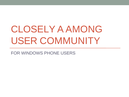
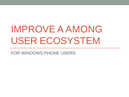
CLOSELY: CLOSELY -> IMPROVE
COMMUNITY: COMMUNITY -> ECOSYSTEM
